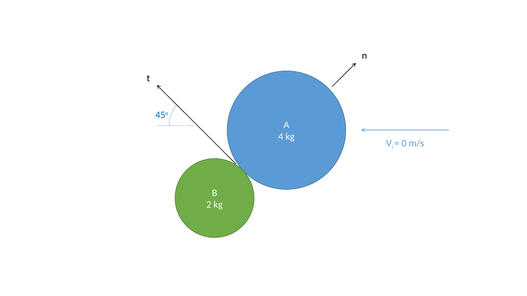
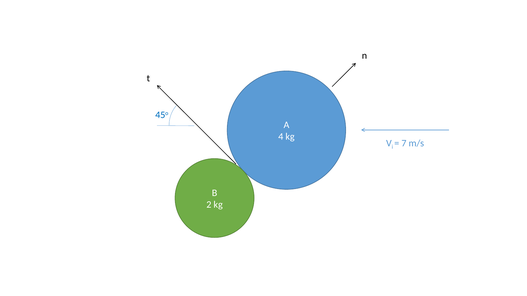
0: 0 -> 7
